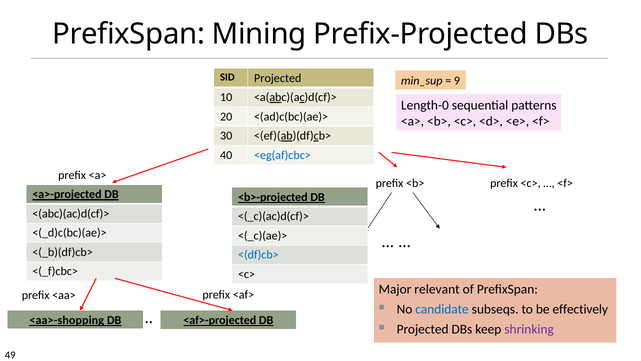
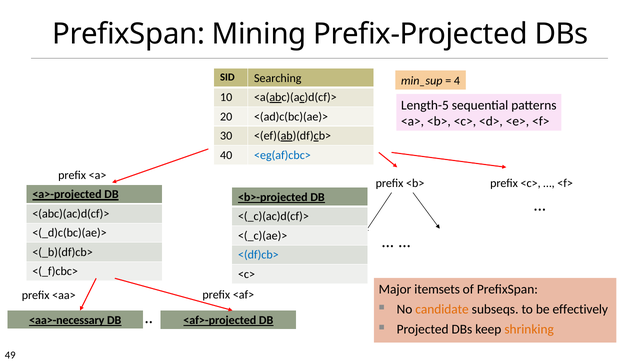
SID Projected: Projected -> Searching
9: 9 -> 4
Length-0: Length-0 -> Length-5
relevant: relevant -> itemsets
candidate colour: blue -> orange
<aa>-shopping: <aa>-shopping -> <aa>-necessary
shrinking colour: purple -> orange
